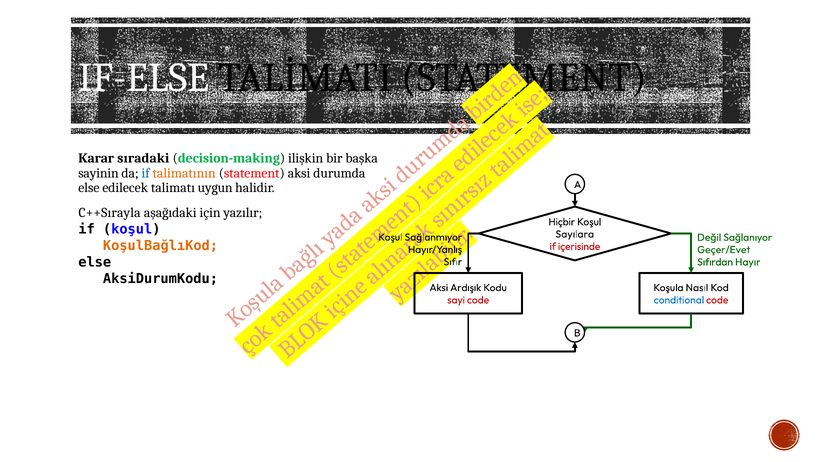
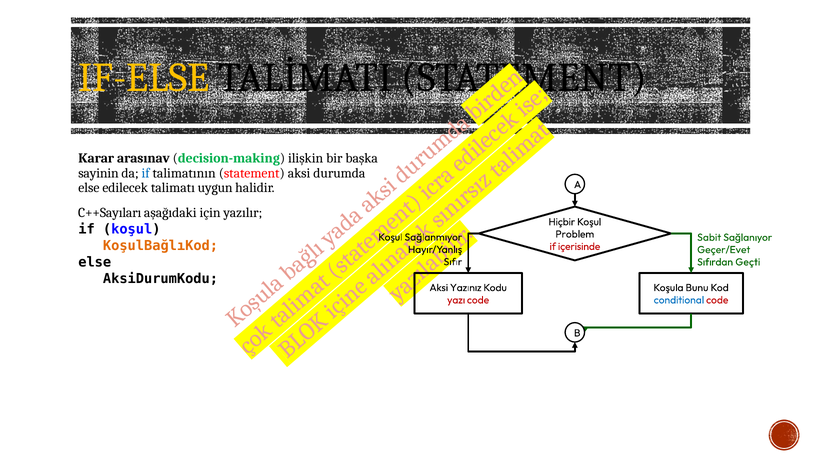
IF-ELSE colour: white -> yellow
sıradaki: sıradaki -> arasınav
talimatının colour: orange -> black
C++Sırayla: C++Sırayla -> C++Sayıları
Sayılara: Sayılara -> Problem
Değil: Değil -> Sabit
Hayır: Hayır -> Geçti
Ardışık: Ardışık -> Yazınız
Nasıl: Nasıl -> Bunu
sayi: sayi -> yazı
